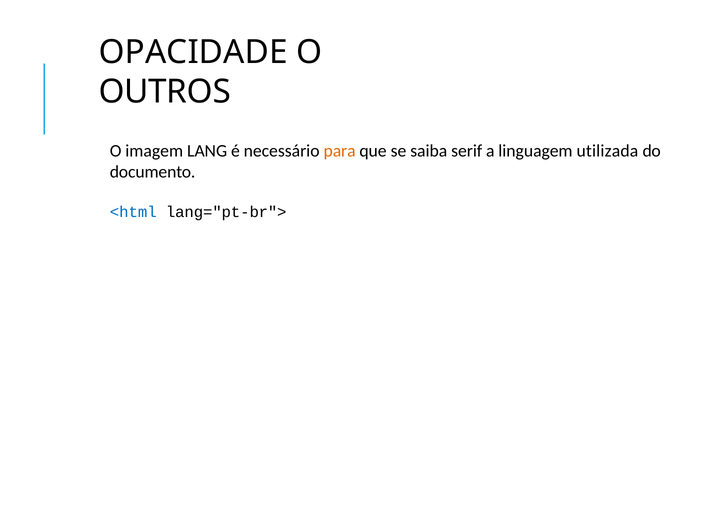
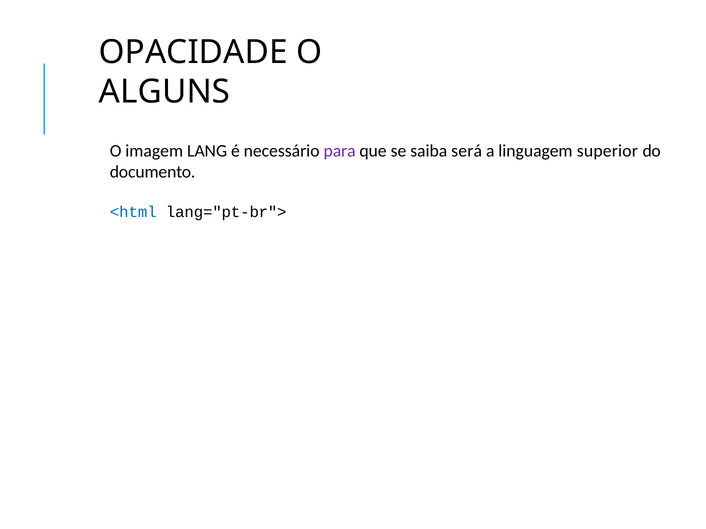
OUTROS: OUTROS -> ALGUNS
para colour: orange -> purple
serif: serif -> será
utilizada: utilizada -> superior
